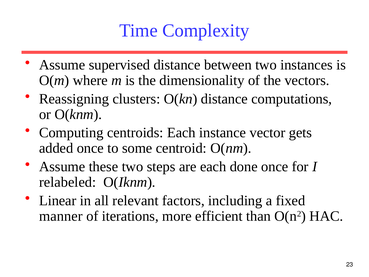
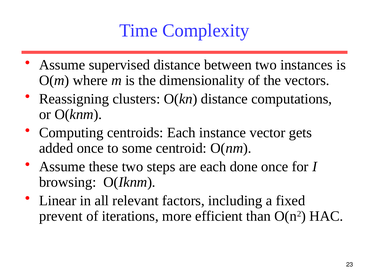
relabeled: relabeled -> browsing
manner: manner -> prevent
